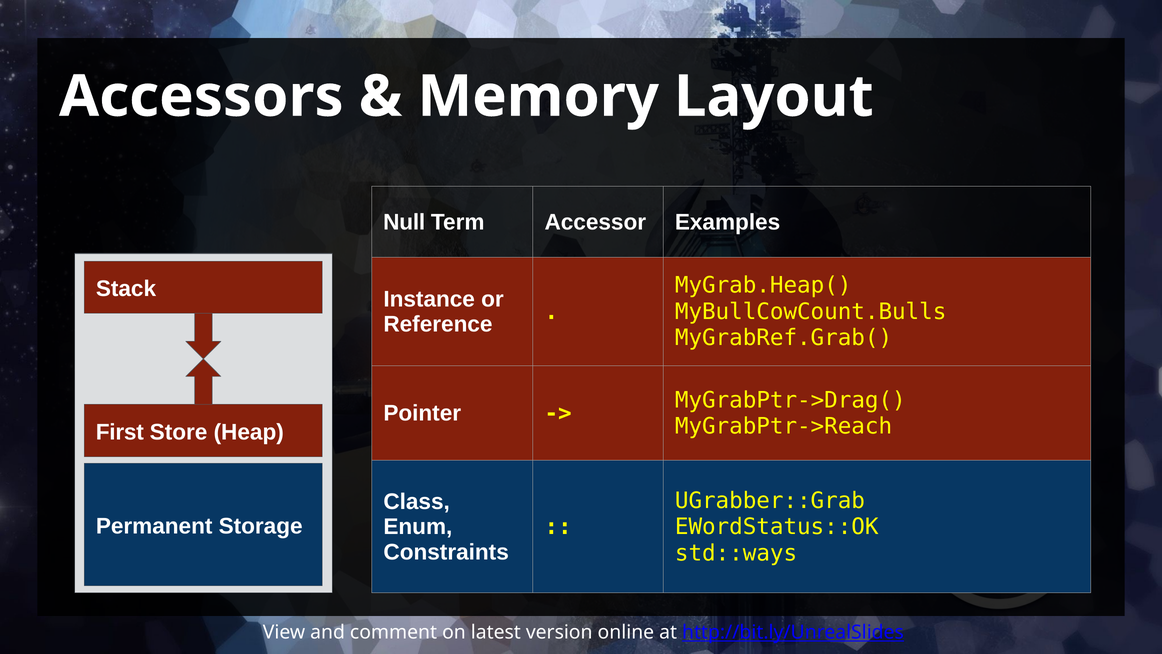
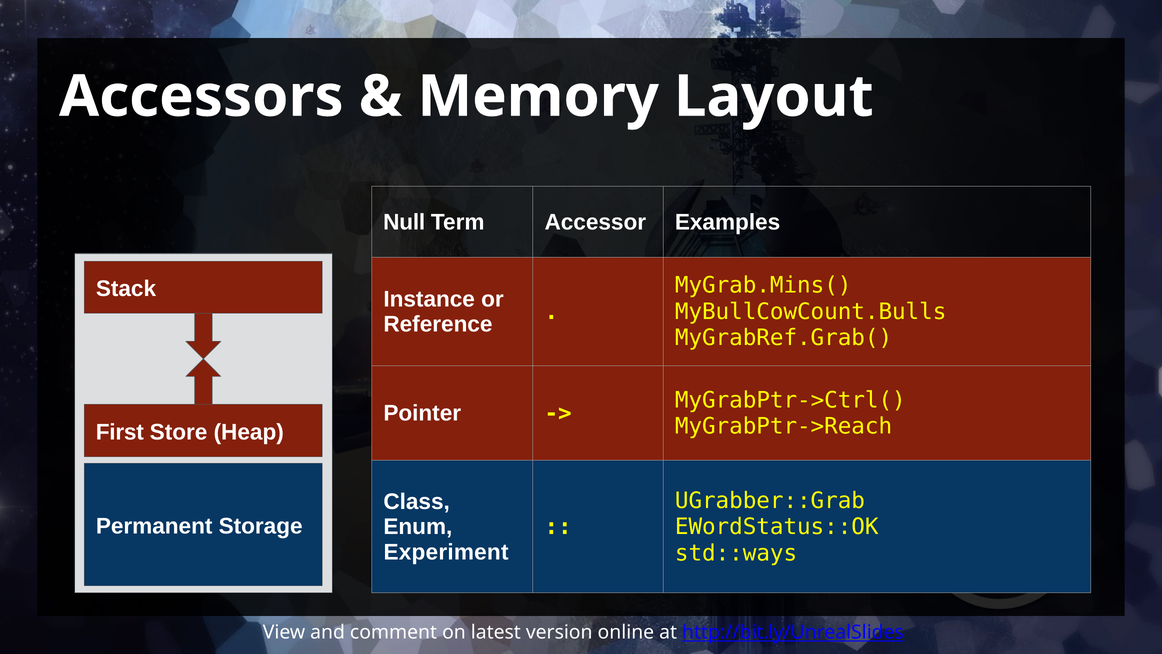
MyGrab.Heap(: MyGrab.Heap( -> MyGrab.Mins(
MyGrabPtr->Drag(: MyGrabPtr->Drag( -> MyGrabPtr->Ctrl(
Constraints: Constraints -> Experiment
